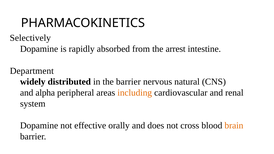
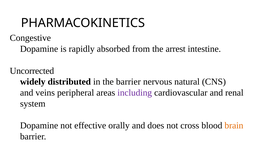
Selectively: Selectively -> Congestive
Department: Department -> Uncorrected
alpha: alpha -> veins
including colour: orange -> purple
